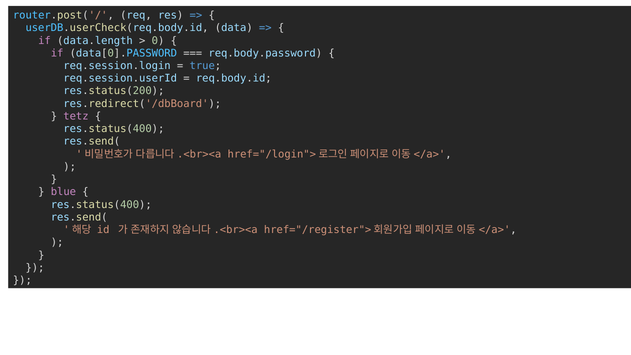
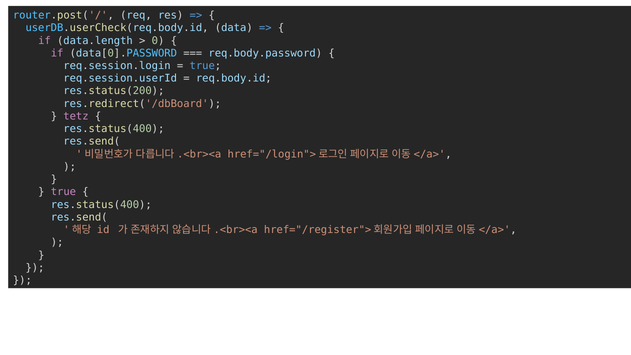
blue at (63, 192): blue -> true
